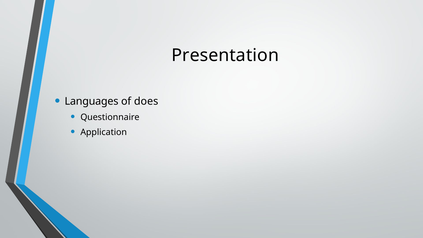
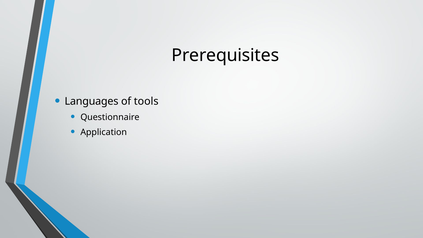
Presentation: Presentation -> Prerequisites
does: does -> tools
